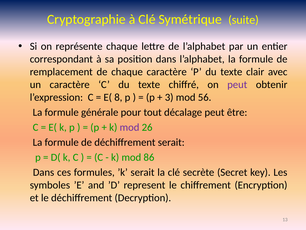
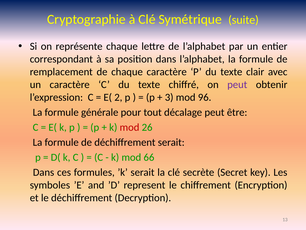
8: 8 -> 2
56: 56 -> 96
mod at (130, 127) colour: purple -> red
86: 86 -> 66
